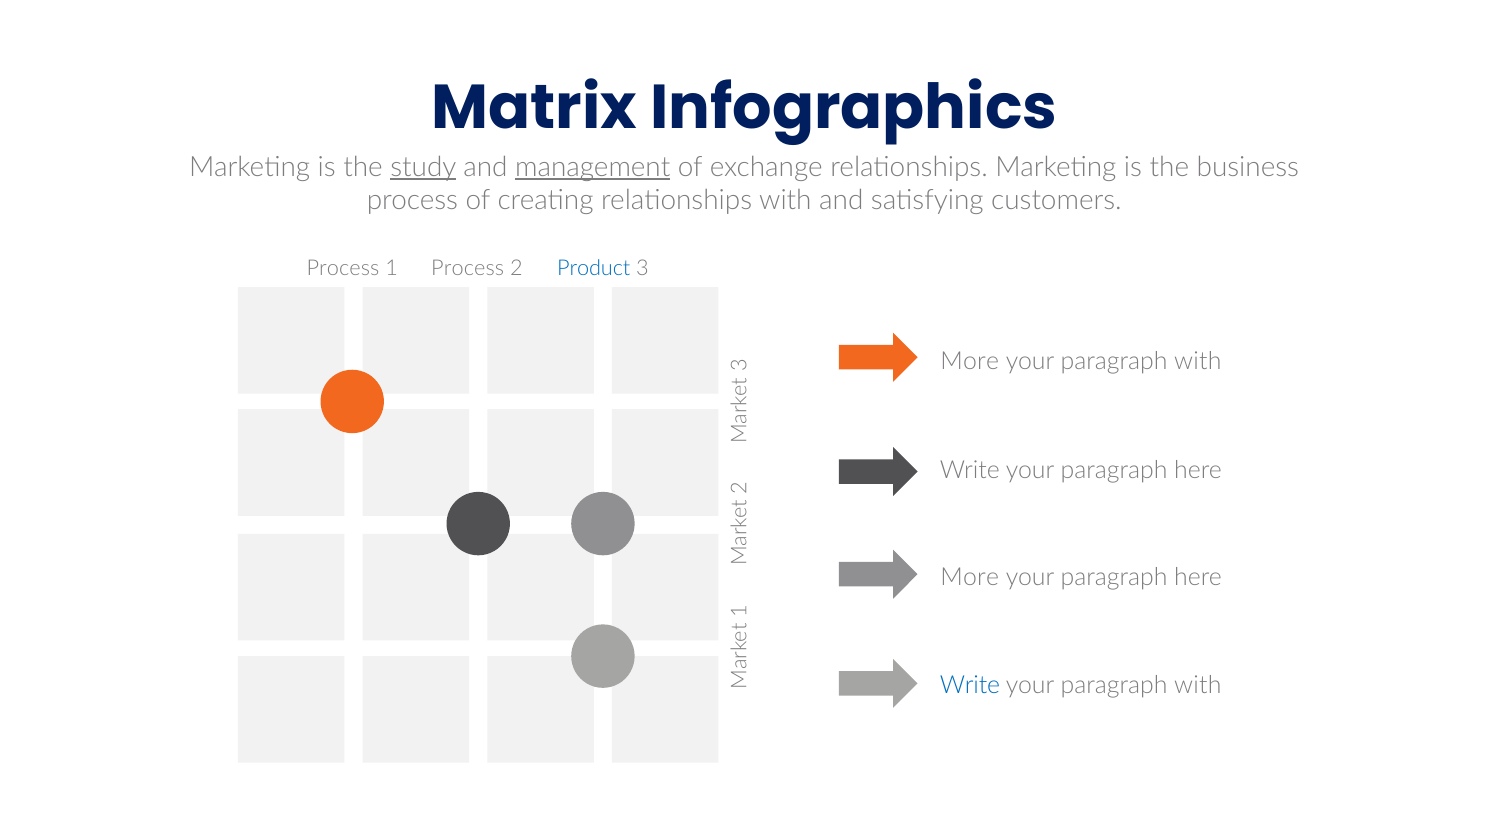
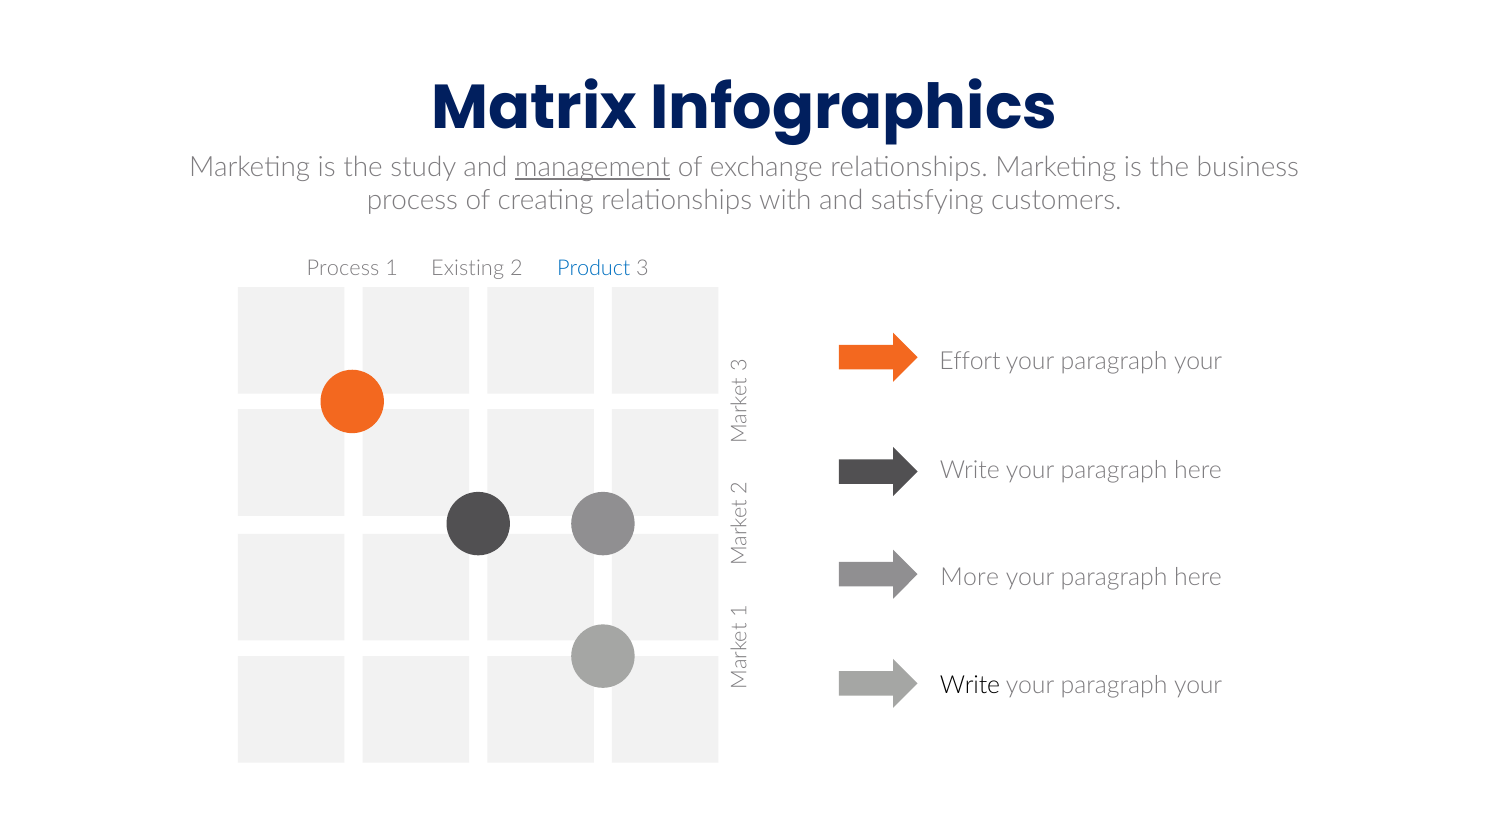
study underline: present -> none
1 Process: Process -> Existing
More at (970, 362): More -> Effort
with at (1198, 362): with -> your
Write at (970, 685) colour: blue -> black
with at (1198, 685): with -> your
